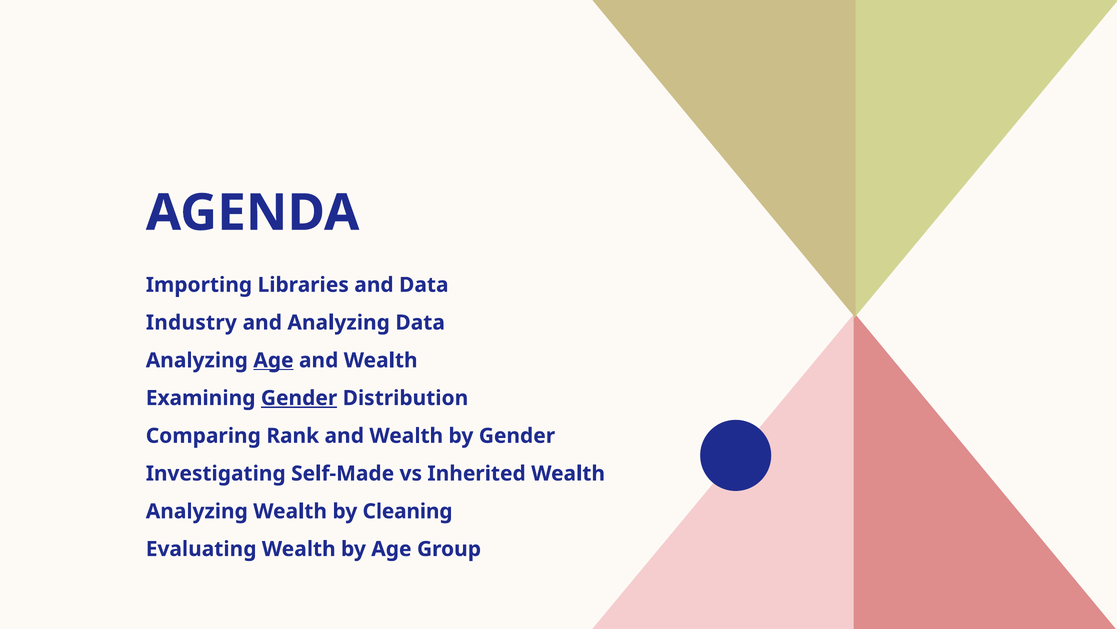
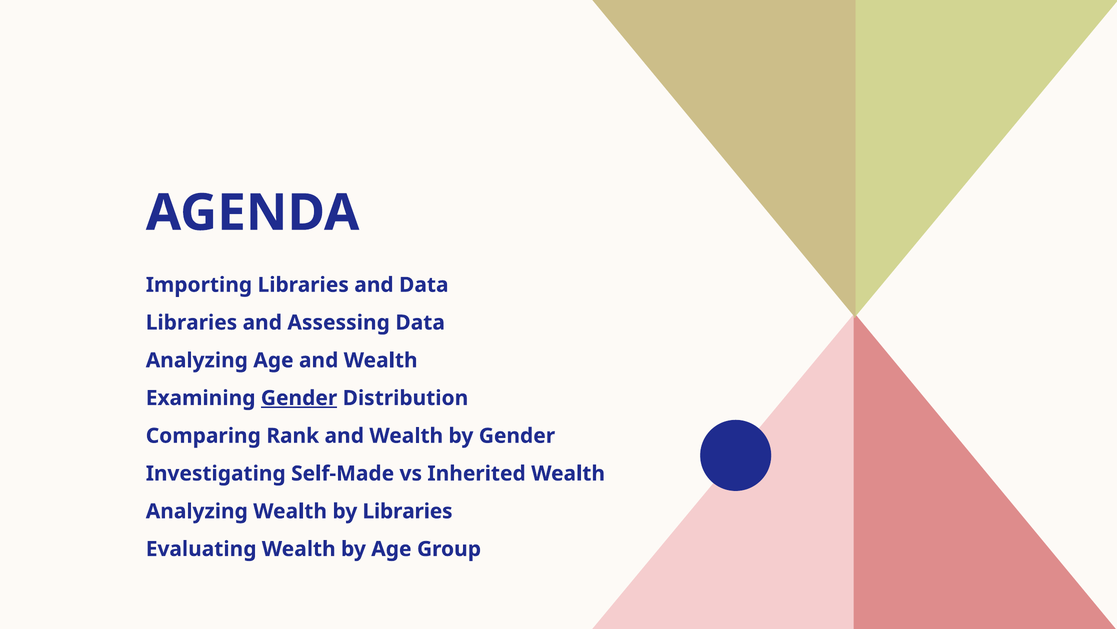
Industry at (191, 322): Industry -> Libraries
and Analyzing: Analyzing -> Assessing
Age at (273, 360) underline: present -> none
by Cleaning: Cleaning -> Libraries
